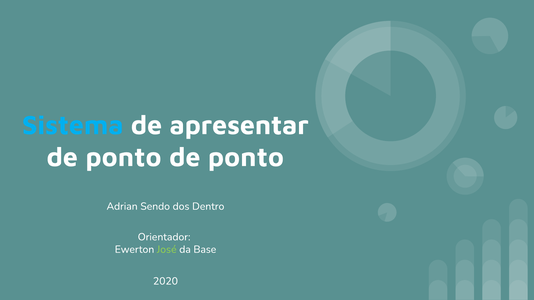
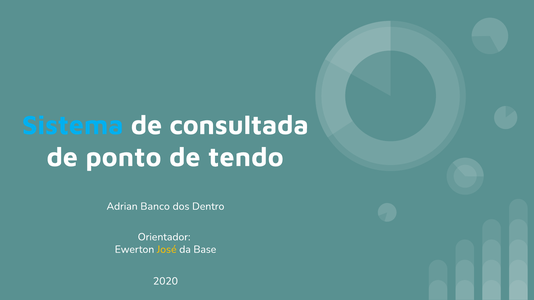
apresentar: apresentar -> consultada
ponto at (246, 157): ponto -> tendo
Sendo: Sendo -> Banco
José colour: light green -> yellow
